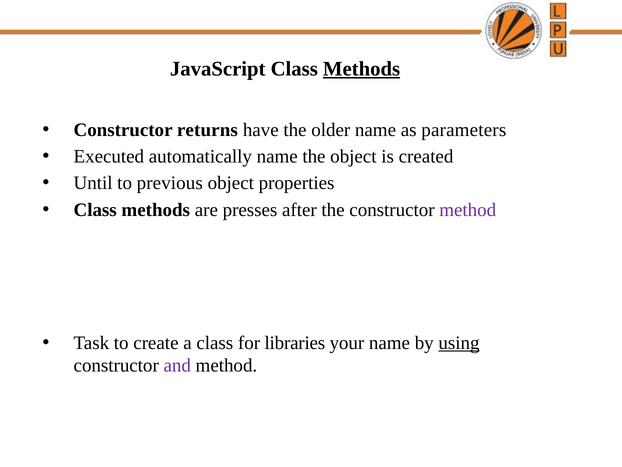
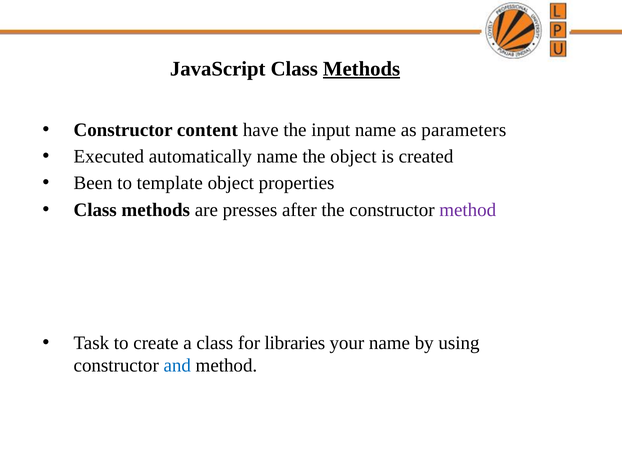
returns: returns -> content
older: older -> input
Until: Until -> Been
previous: previous -> template
using underline: present -> none
and colour: purple -> blue
